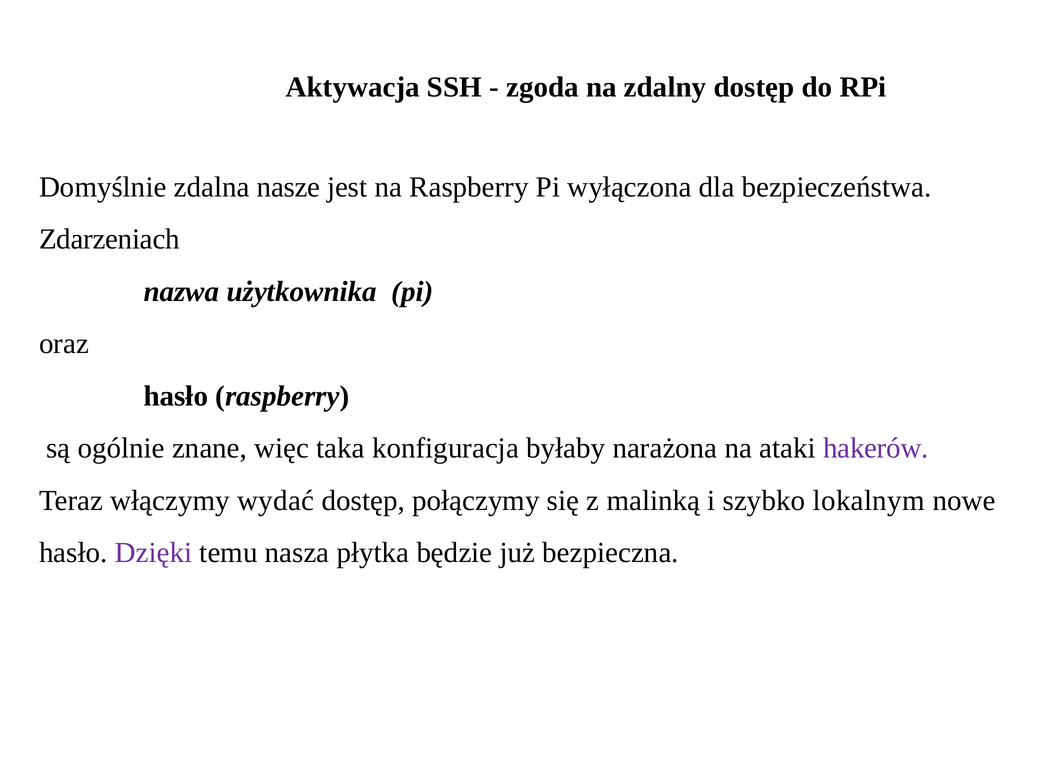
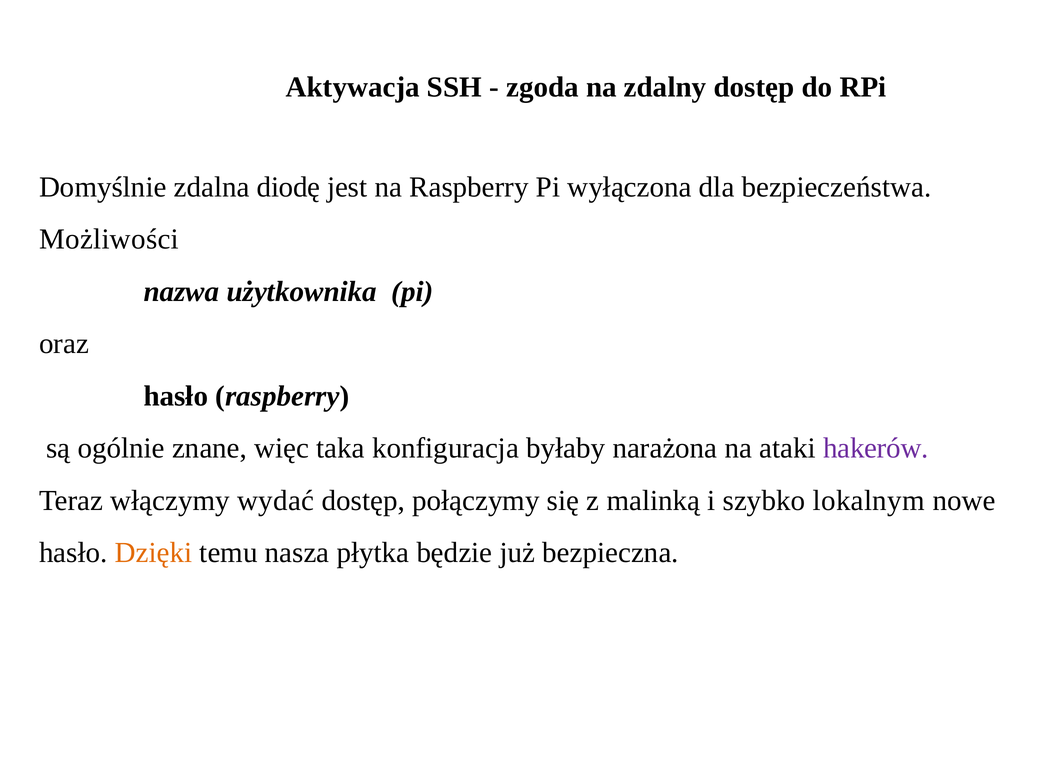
nasze: nasze -> diodę
Zdarzeniach: Zdarzeniach -> Możliwości
Dzięki colour: purple -> orange
